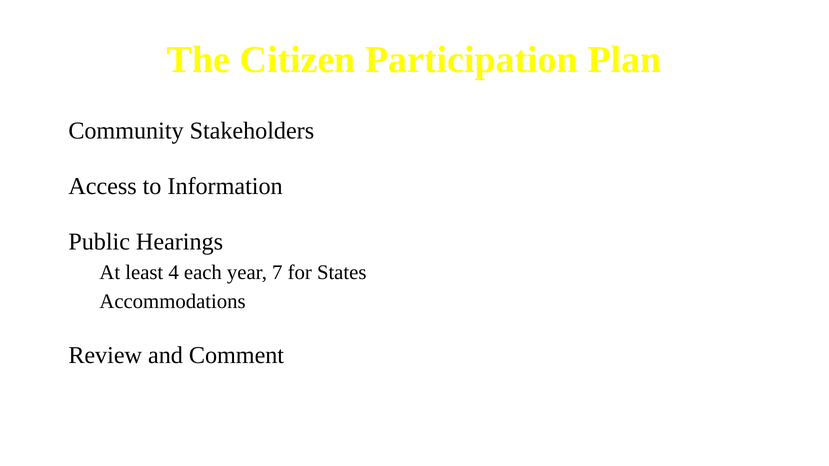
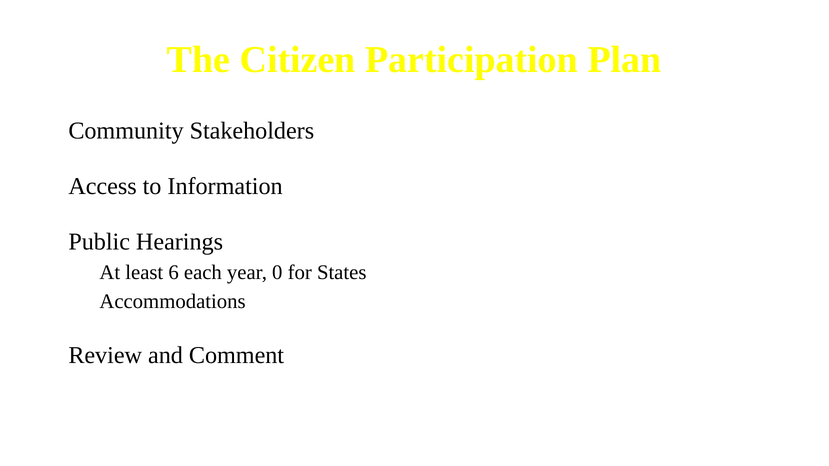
4: 4 -> 6
7: 7 -> 0
